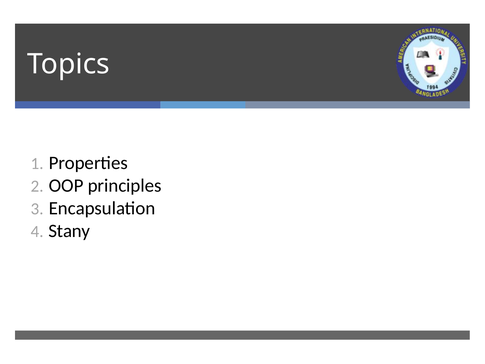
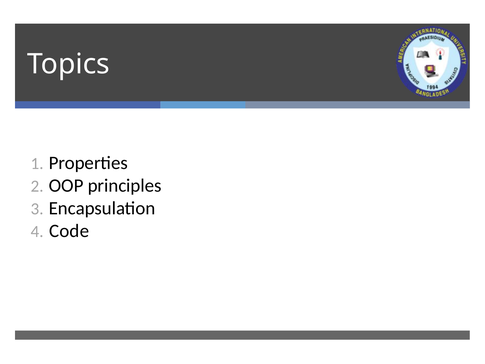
Stany: Stany -> Code
